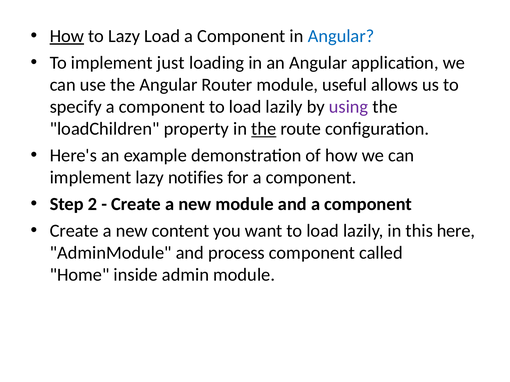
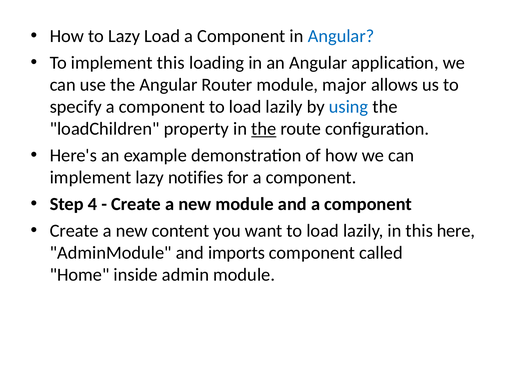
How at (67, 36) underline: present -> none
implement just: just -> this
useful: useful -> major
using colour: purple -> blue
2: 2 -> 4
process: process -> imports
